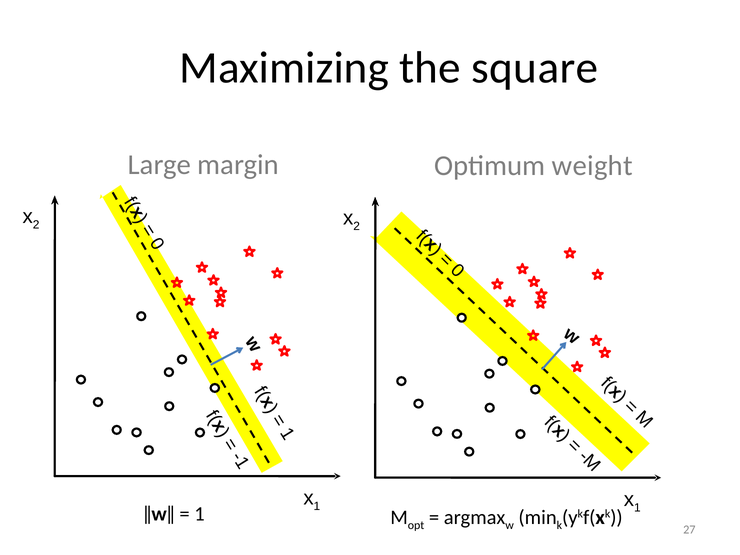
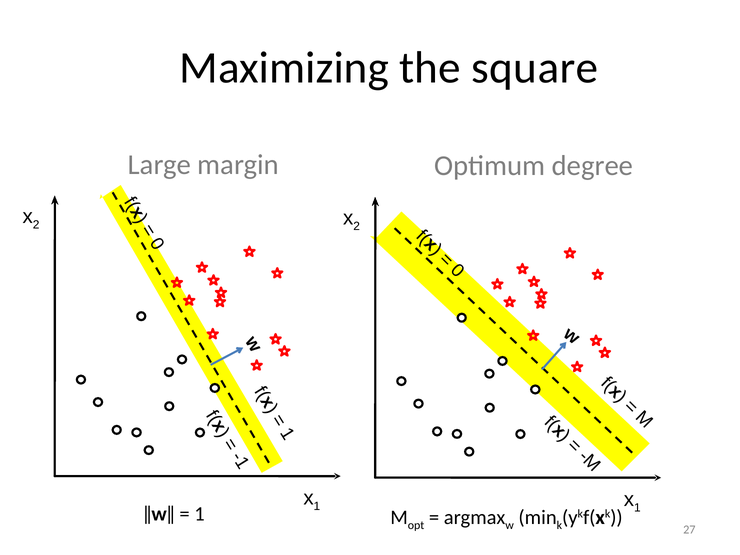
weight: weight -> degree
